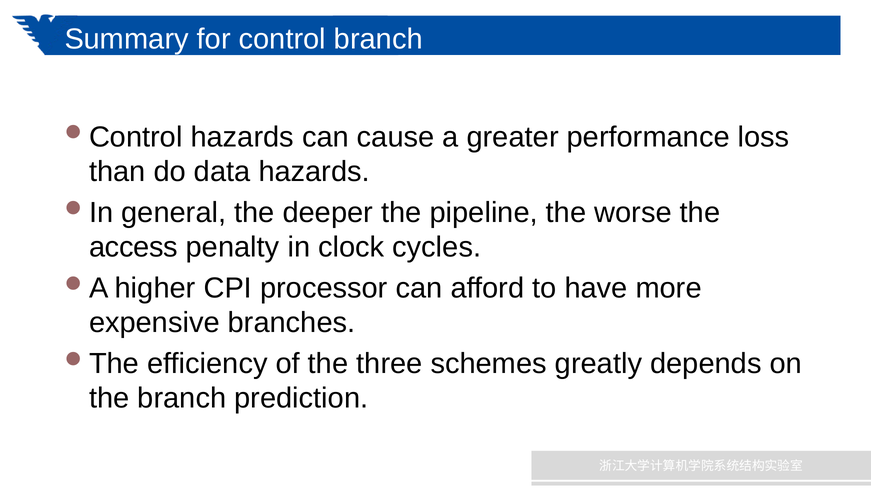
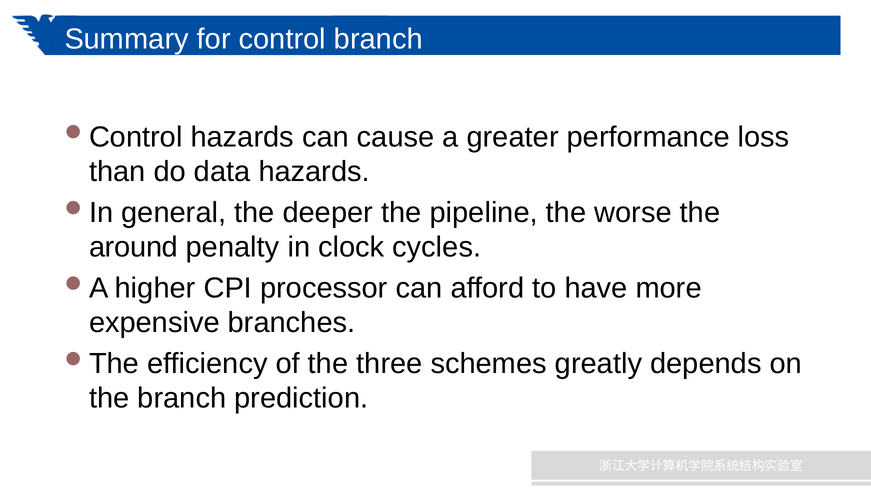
access: access -> around
